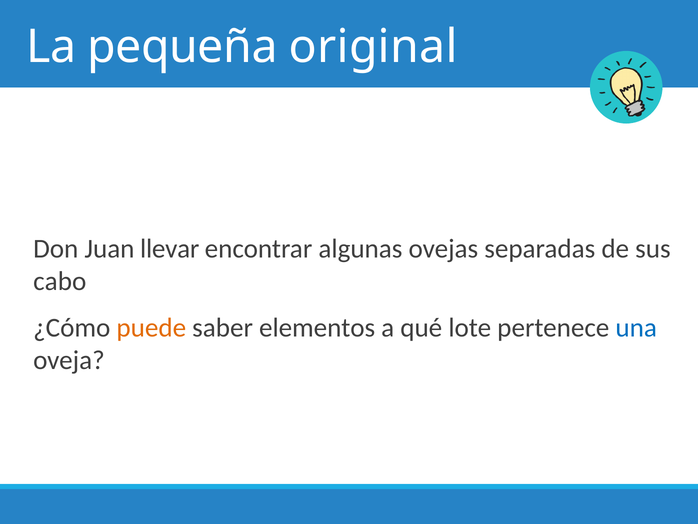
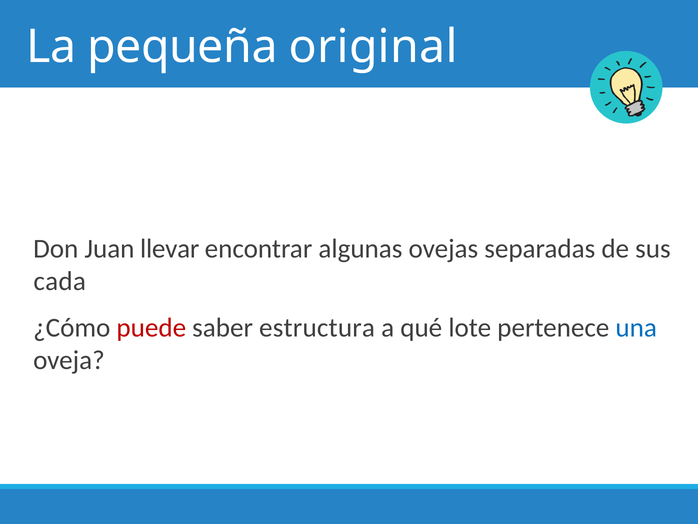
cabo: cabo -> cada
puede colour: orange -> red
elementos: elementos -> estructura
